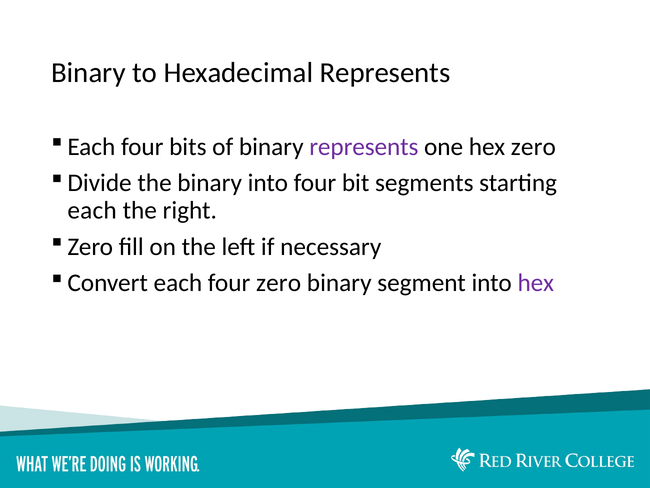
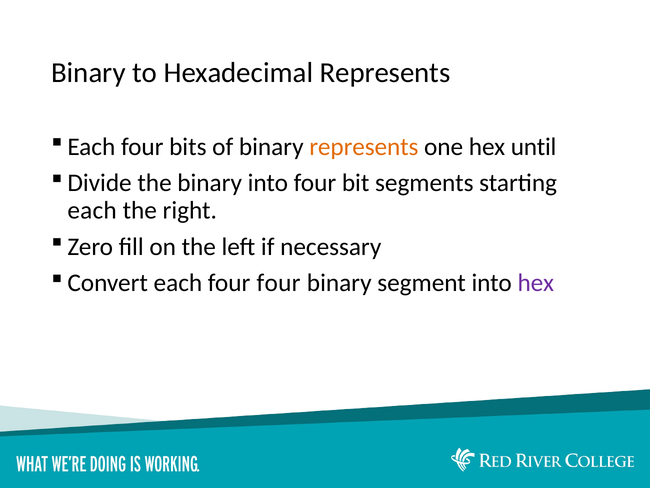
represents at (364, 147) colour: purple -> orange
hex zero: zero -> until
four zero: zero -> four
